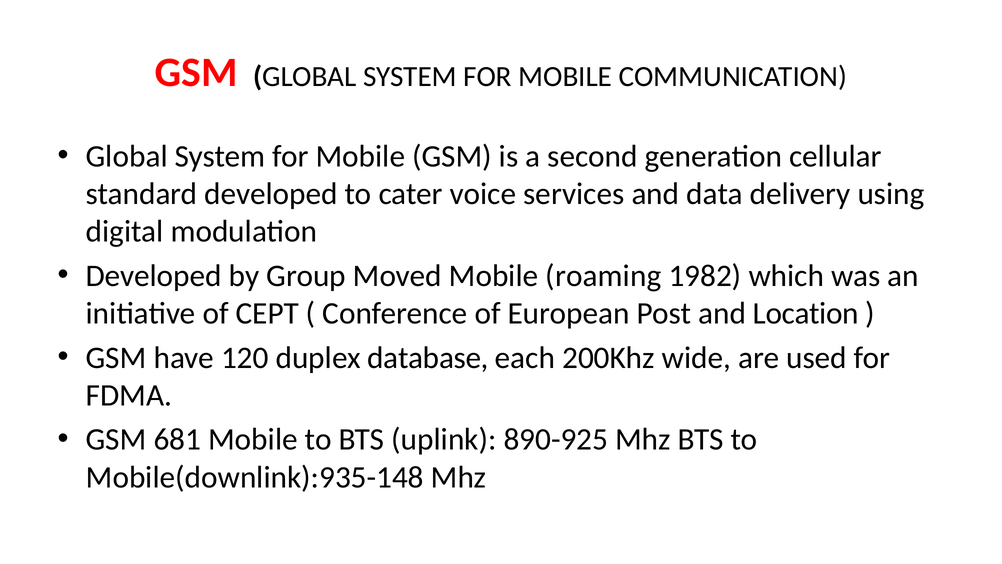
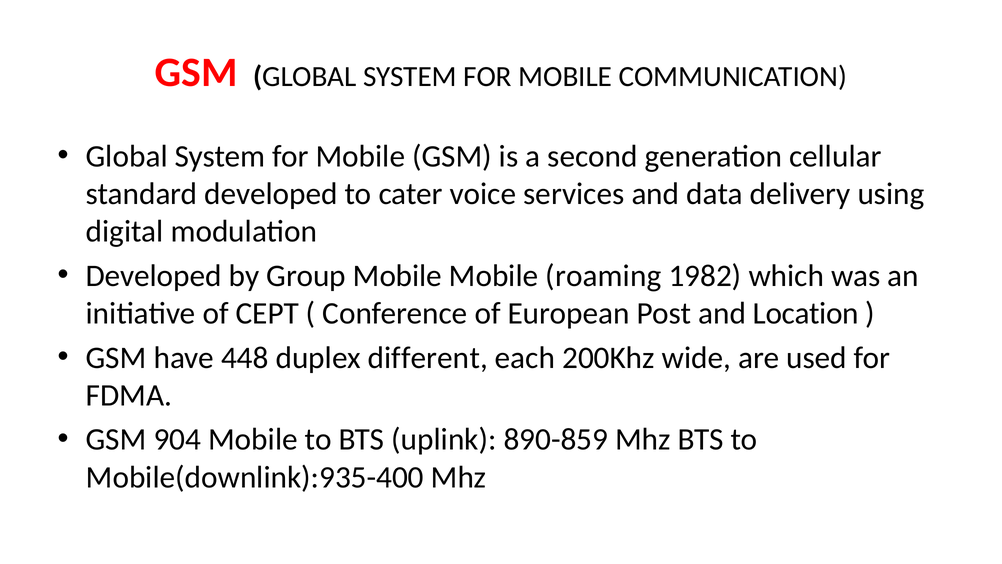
Group Moved: Moved -> Mobile
120: 120 -> 448
database: database -> different
681: 681 -> 904
890-925: 890-925 -> 890-859
Mobile(downlink):935-148: Mobile(downlink):935-148 -> Mobile(downlink):935-400
